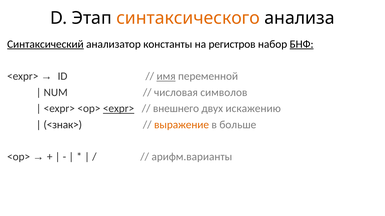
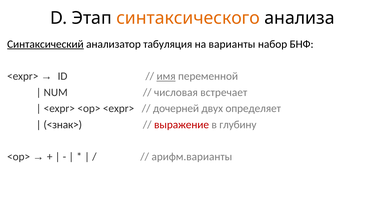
константы: константы -> табуляция
регистров: регистров -> варианты
БНФ underline: present -> none
символов: символов -> встречает
<expr> at (119, 109) underline: present -> none
внешнего: внешнего -> дочерней
искажению: искажению -> определяет
выражение colour: orange -> red
больше: больше -> глубину
